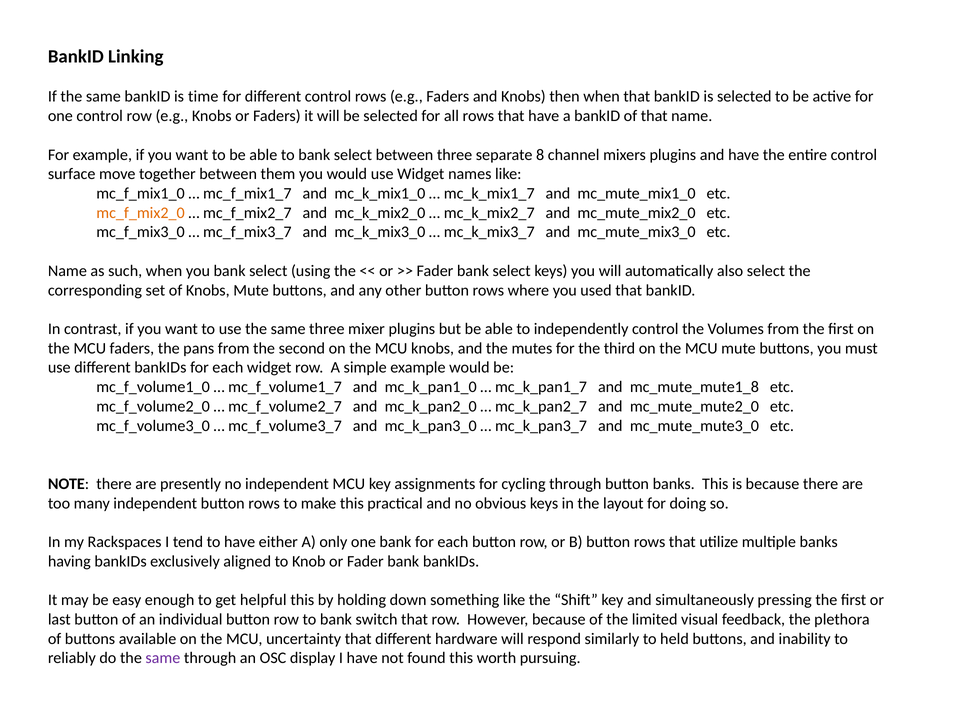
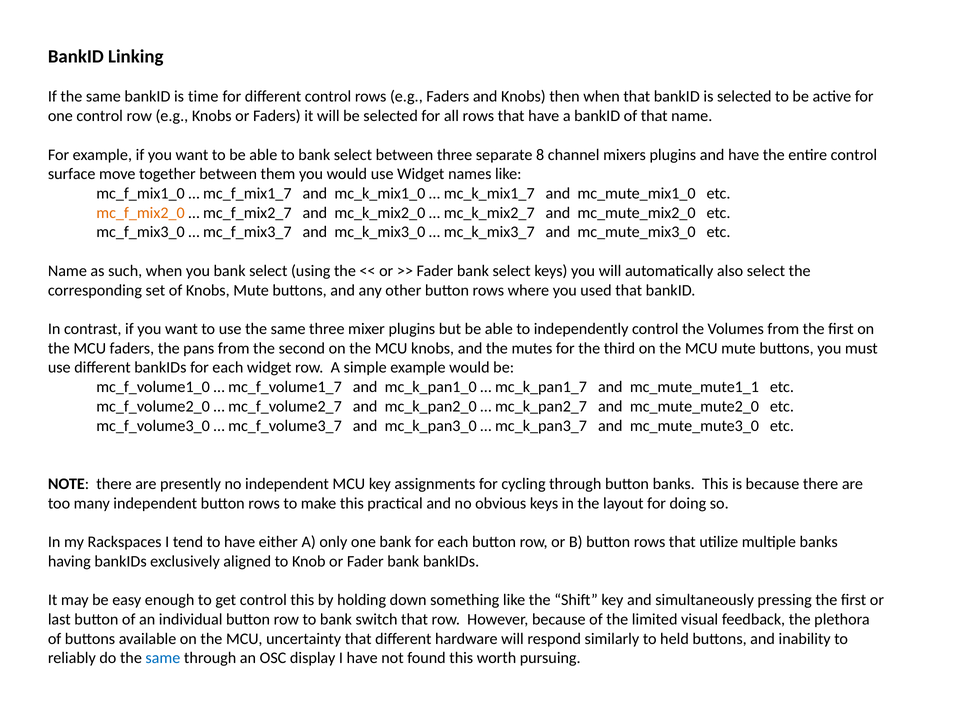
mc_mute_mute1_8: mc_mute_mute1_8 -> mc_mute_mute1_1
get helpful: helpful -> control
same at (163, 658) colour: purple -> blue
